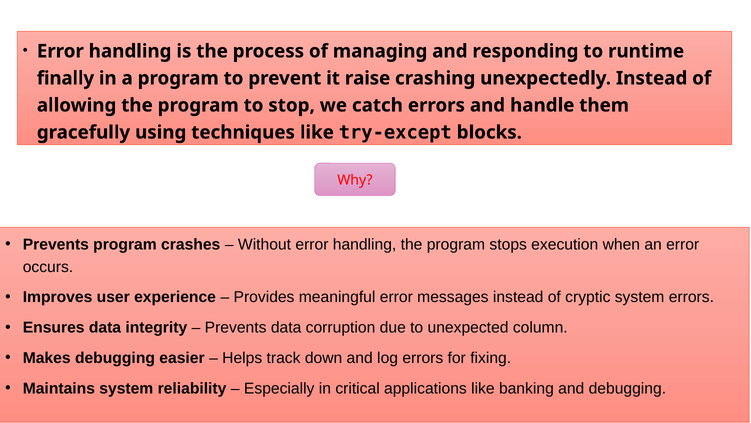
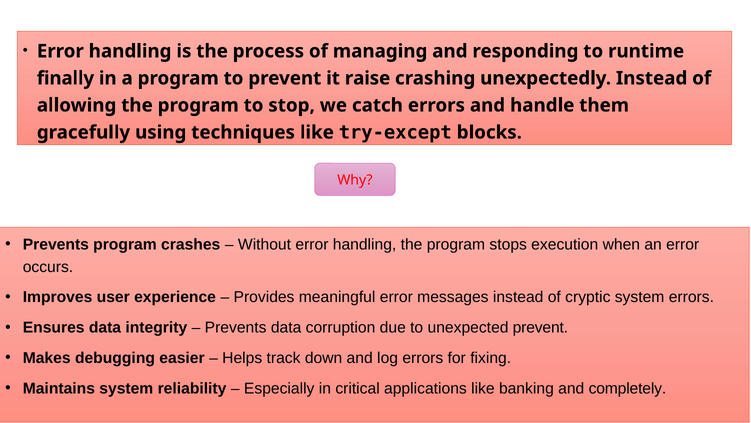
unexpected column: column -> prevent
and debugging: debugging -> completely
